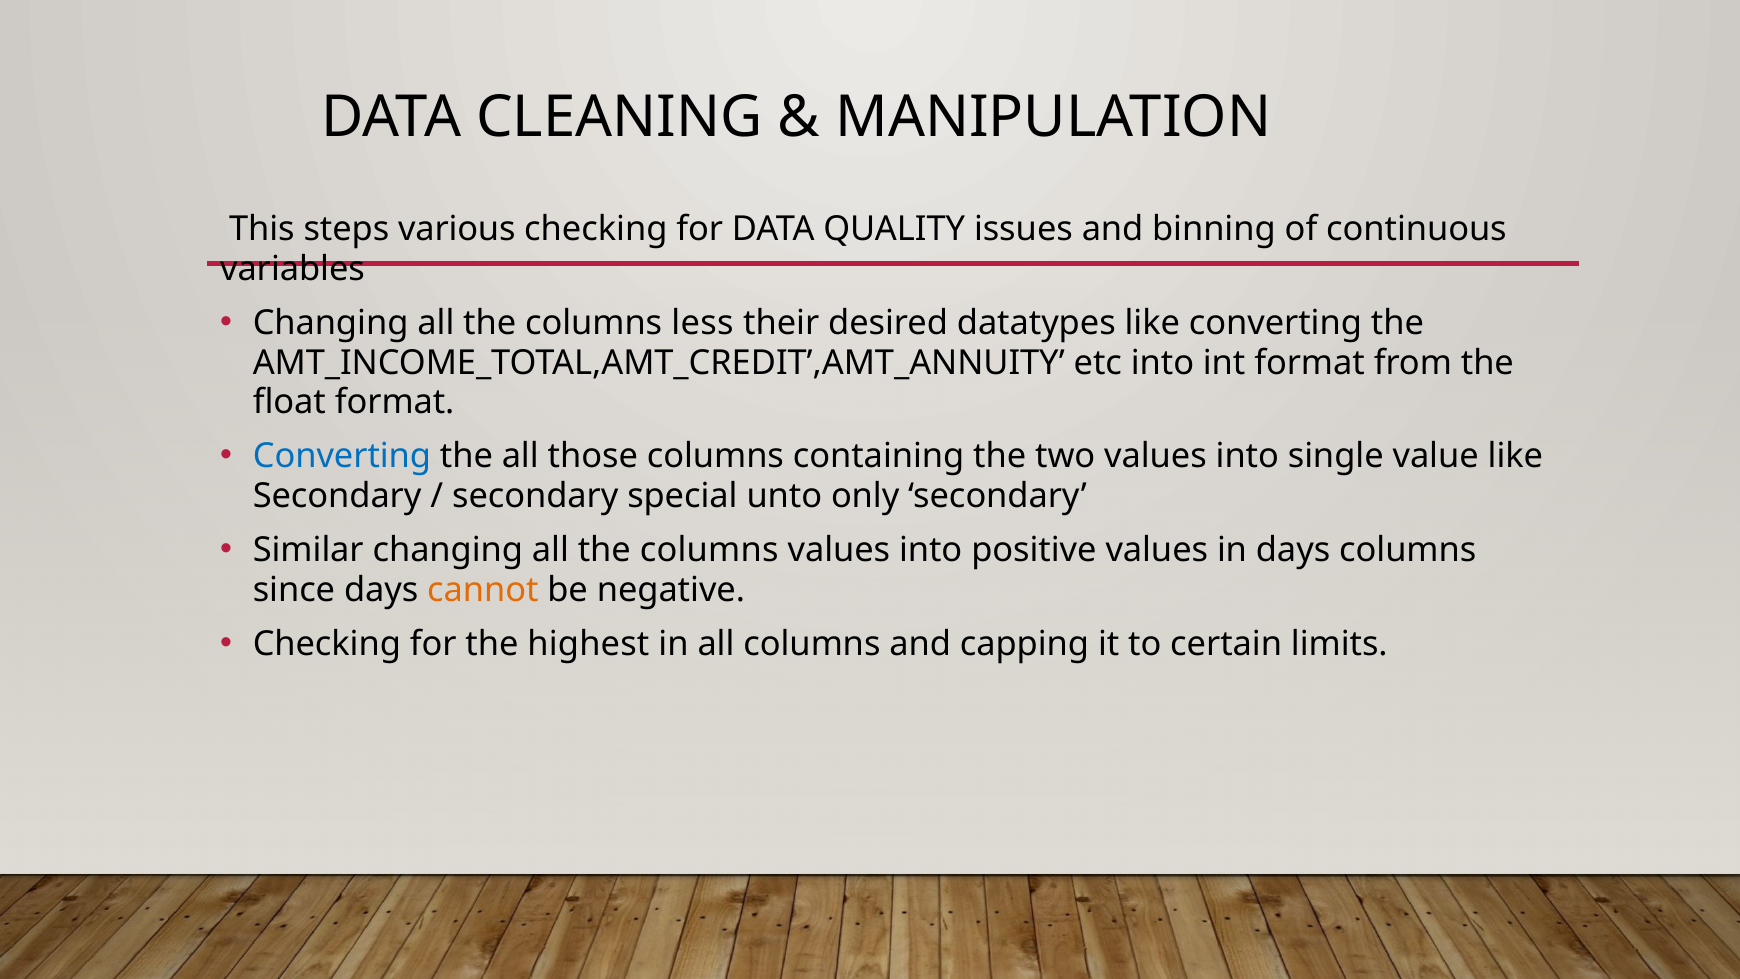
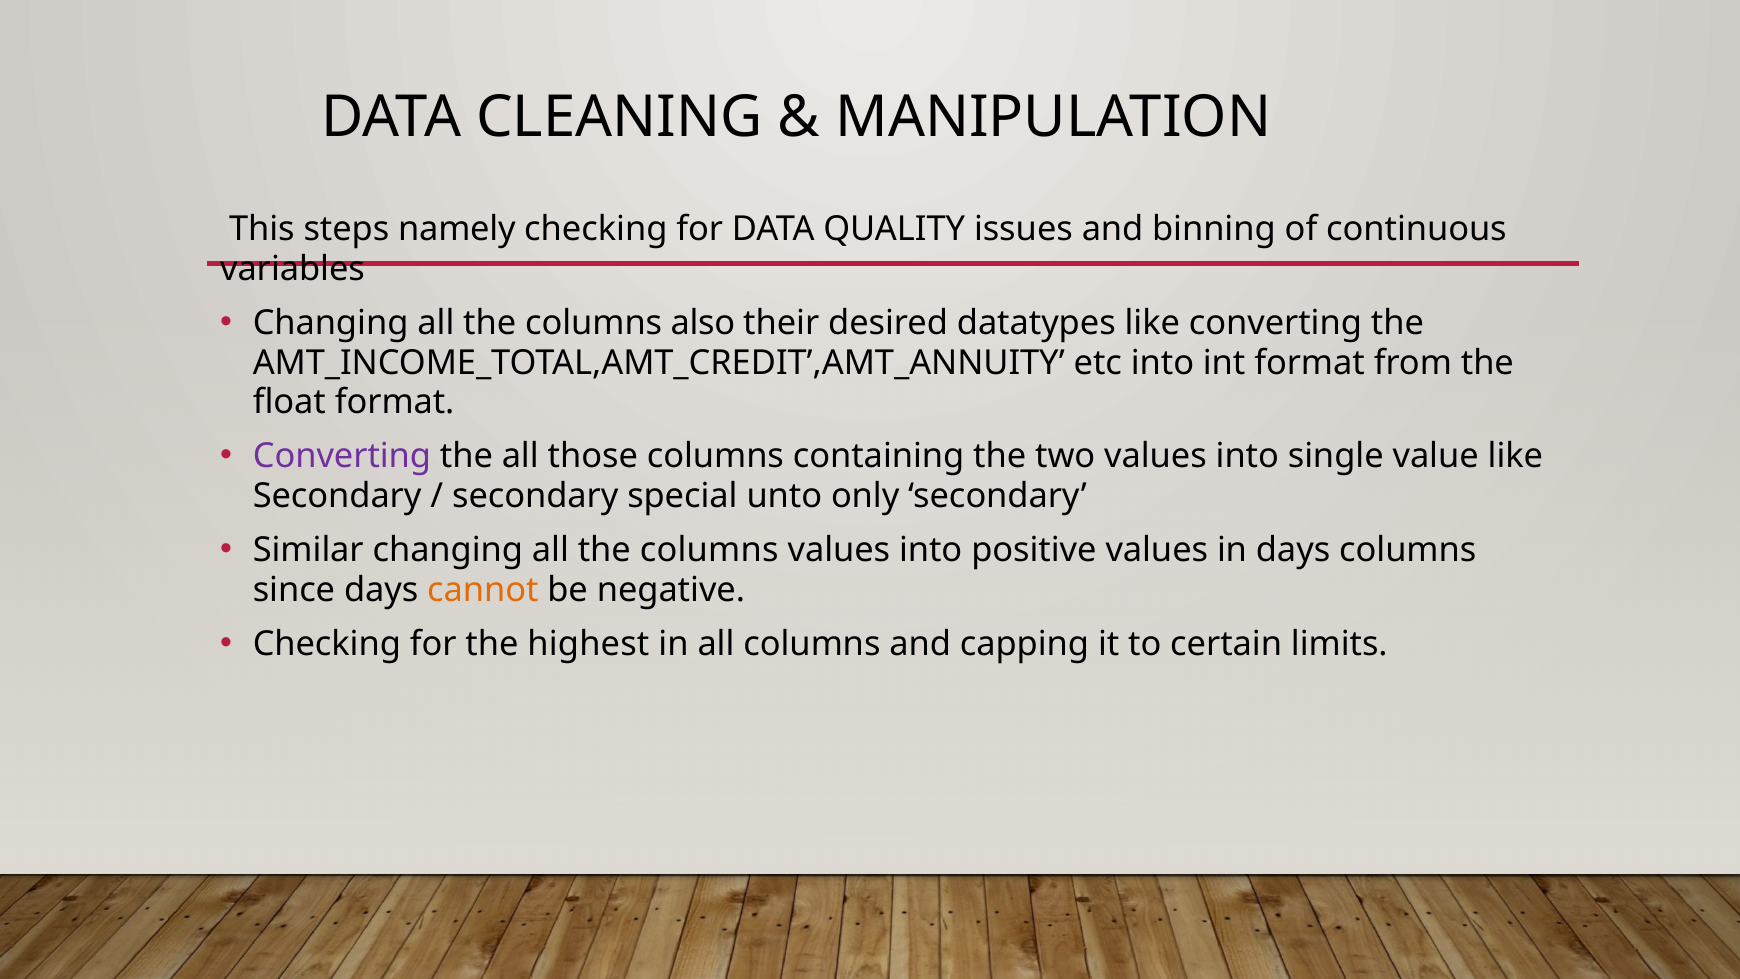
various: various -> namely
less: less -> also
Converting at (342, 456) colour: blue -> purple
